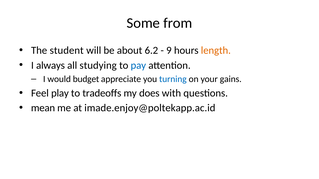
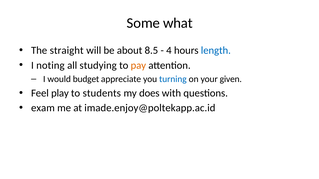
from: from -> what
student: student -> straight
6.2: 6.2 -> 8.5
9: 9 -> 4
length colour: orange -> blue
always: always -> noting
pay colour: blue -> orange
gains: gains -> given
tradeoffs: tradeoffs -> students
mean: mean -> exam
